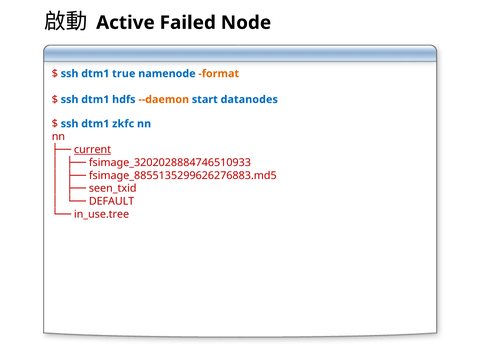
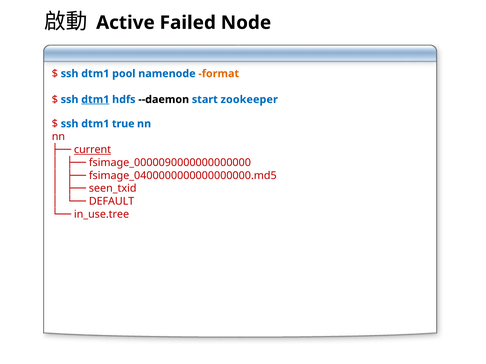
true: true -> pool
dtm1 at (95, 100) underline: none -> present
--daemon colour: orange -> black
datanodes: datanodes -> zookeeper
zkfc: zkfc -> true
fsimage_3202028884746510933: fsimage_3202028884746510933 -> fsimage_0000090000000000000
fsimage_8855135299626276883.md5: fsimage_8855135299626276883.md5 -> fsimage_0400000000000000000.md5
